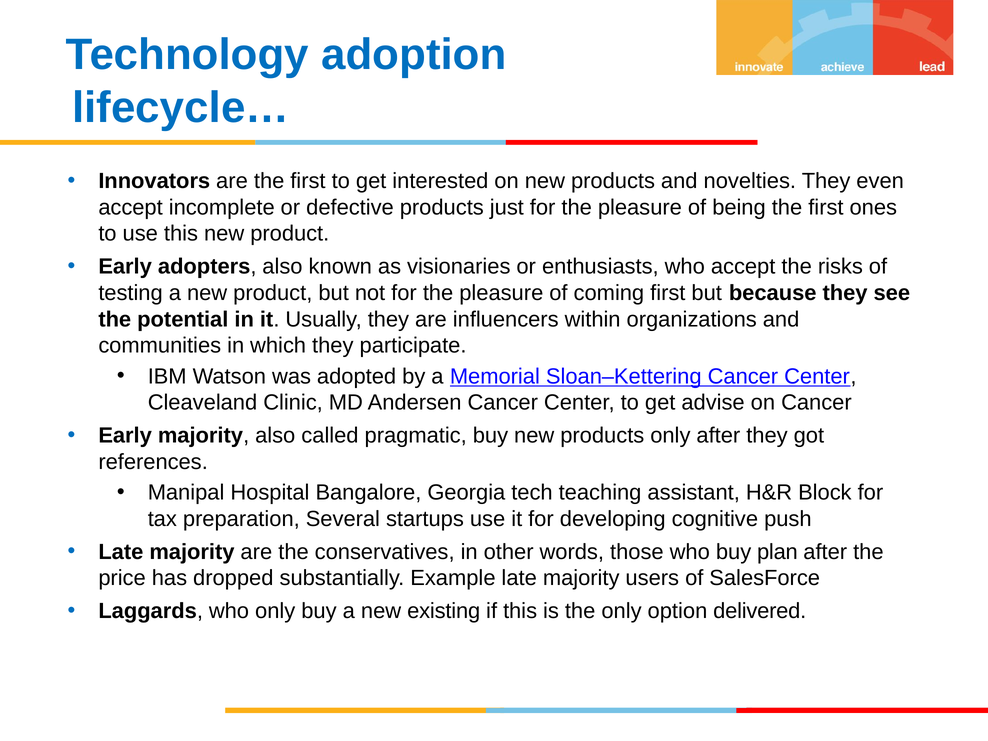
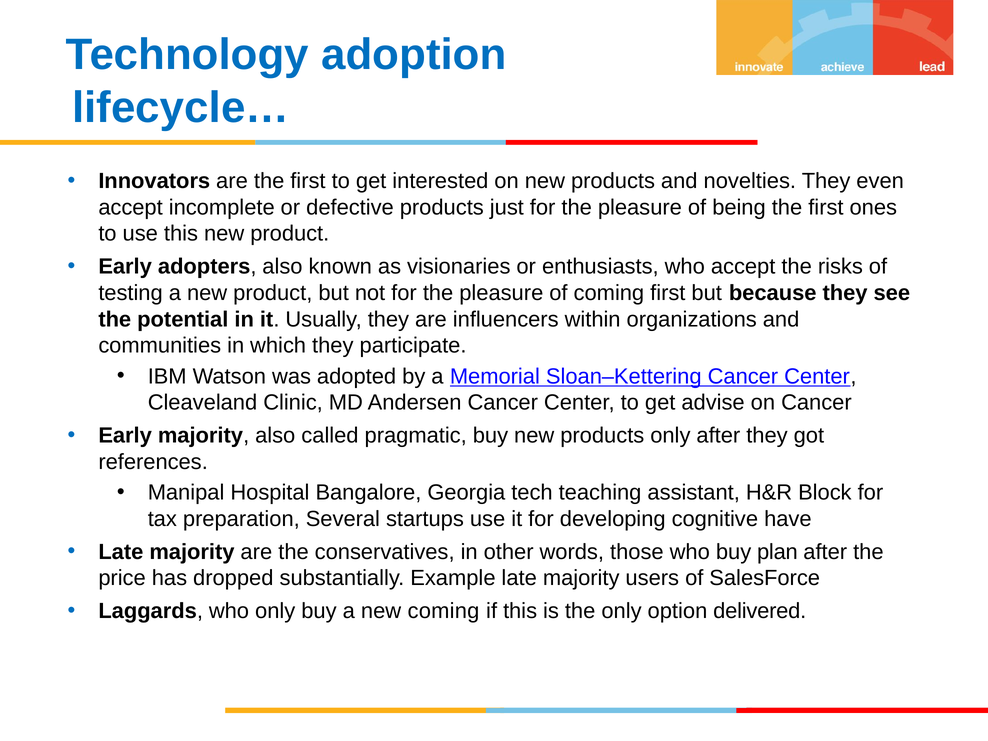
push: push -> have
new existing: existing -> coming
